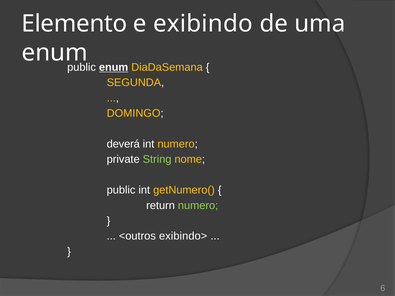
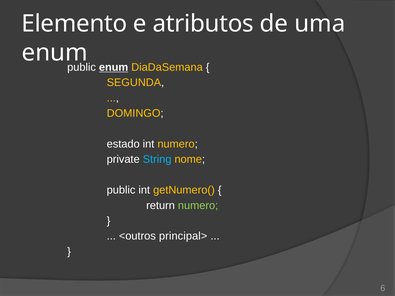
exibindo: exibindo -> atributos
deverá: deverá -> estado
String colour: light green -> light blue
exibindo>: exibindo> -> principal>
